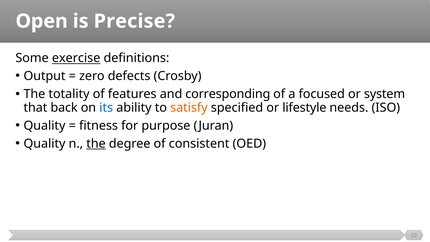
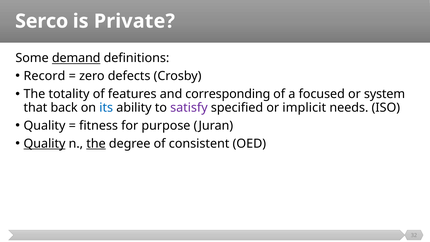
Open: Open -> Serco
Precise: Precise -> Private
exercise: exercise -> demand
Output: Output -> Record
satisfy colour: orange -> purple
lifestyle: lifestyle -> implicit
Quality at (45, 144) underline: none -> present
